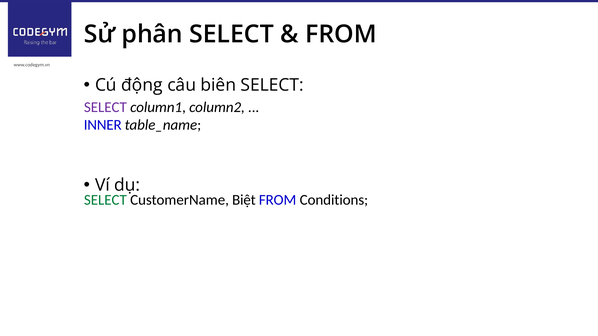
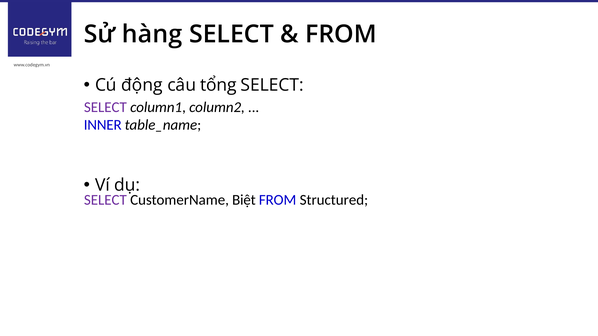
phân: phân -> hàng
biên: biên -> tổng
SELECT at (105, 200) colour: green -> purple
Conditions: Conditions -> Structured
